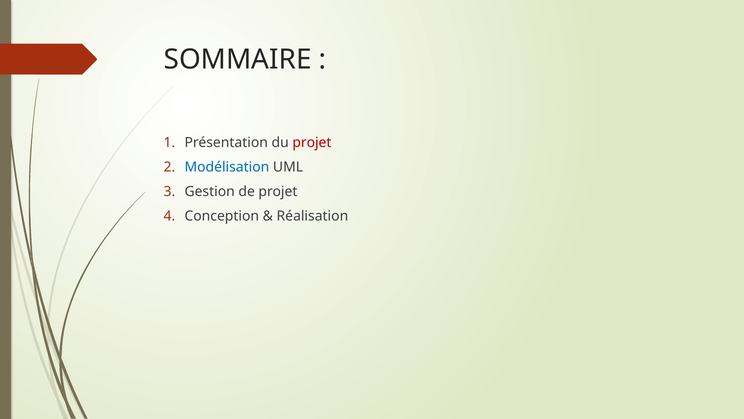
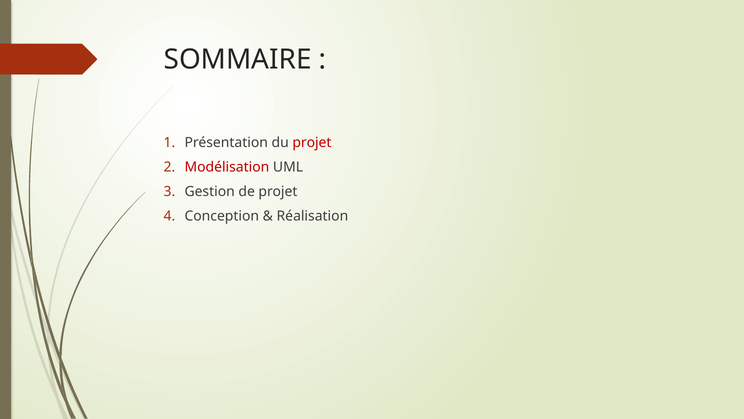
Modélisation colour: blue -> red
